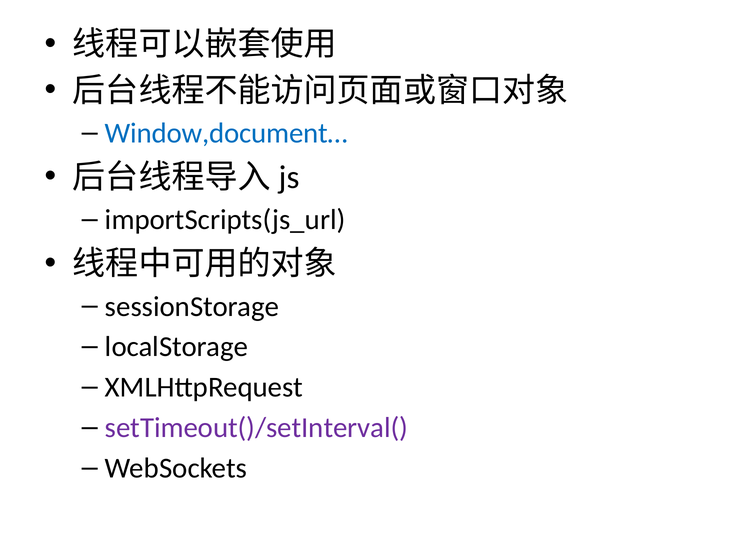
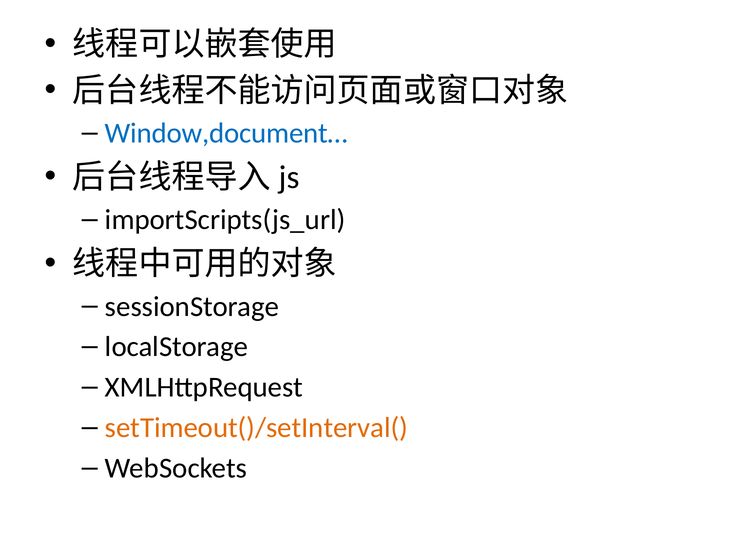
setTimeout()/setInterval( colour: purple -> orange
